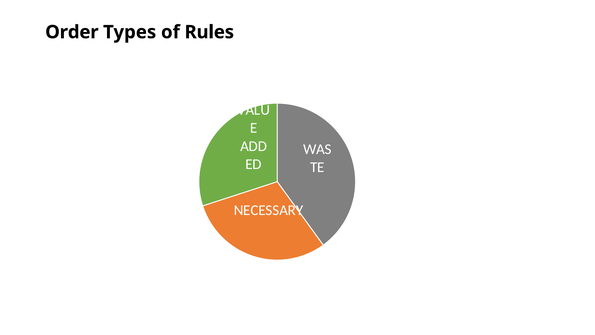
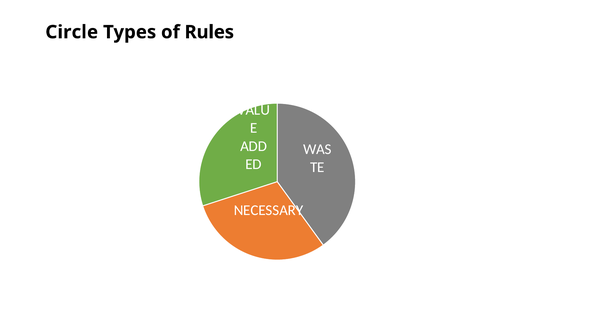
Order: Order -> Circle
